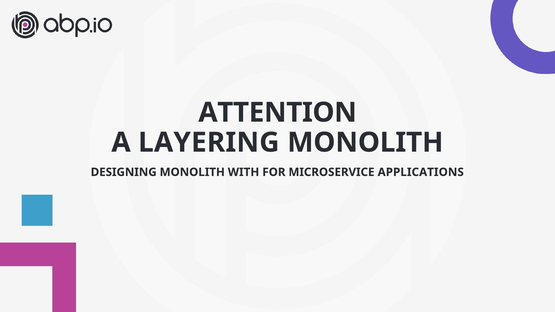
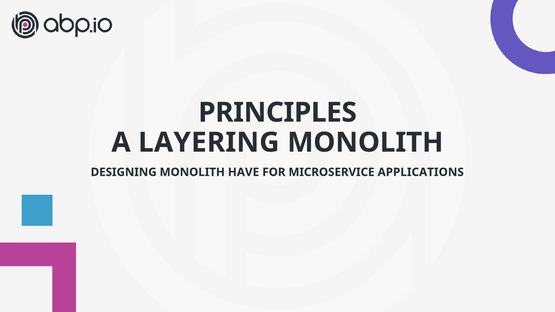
ATTENTION: ATTENTION -> PRINCIPLES
WITH: WITH -> HAVE
